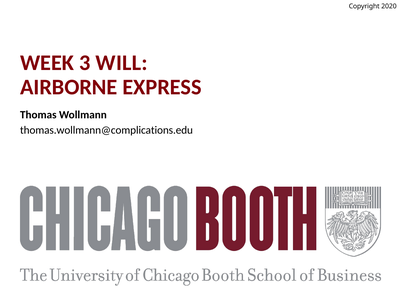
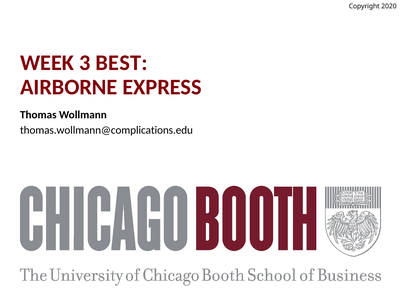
WILL: WILL -> BEST
